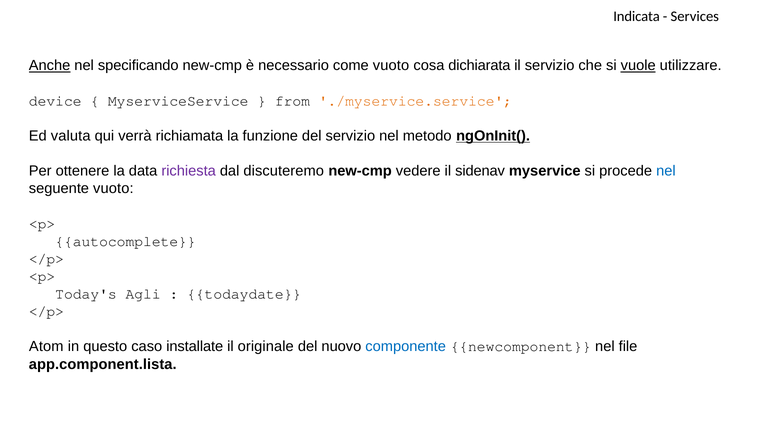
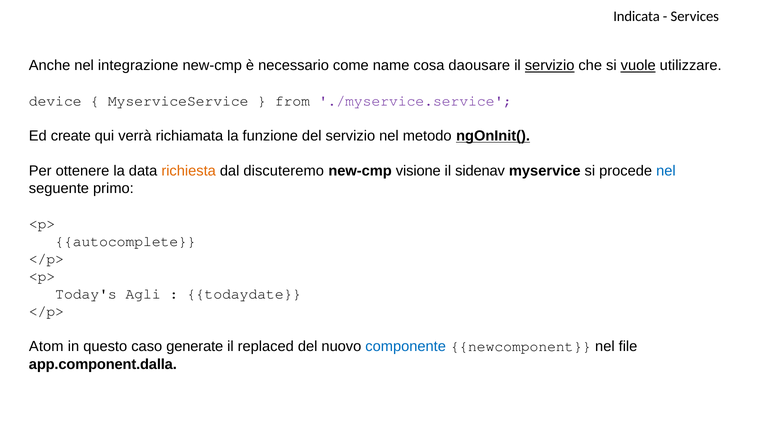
Anche underline: present -> none
specificando: specificando -> integrazione
come vuoto: vuoto -> name
dichiarata: dichiarata -> daousare
servizio at (550, 66) underline: none -> present
./myservice.service colour: orange -> purple
valuta: valuta -> create
richiesta colour: purple -> orange
vedere: vedere -> visione
seguente vuoto: vuoto -> primo
installate: installate -> generate
originale: originale -> replaced
app.component.lista: app.component.lista -> app.component.dalla
